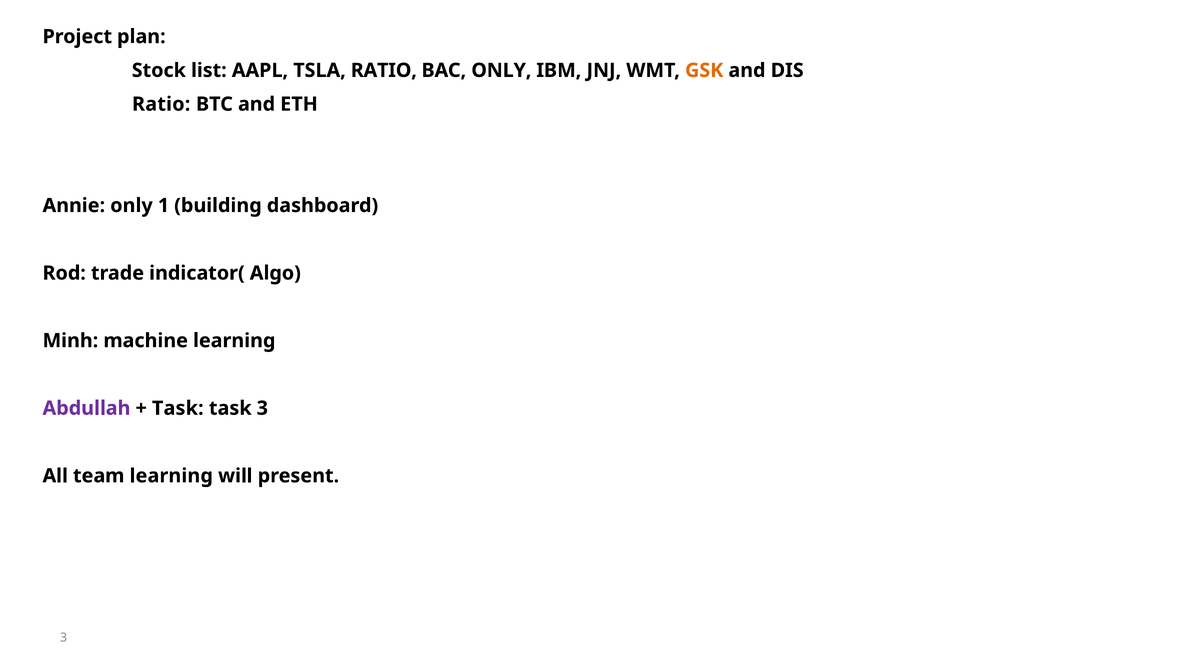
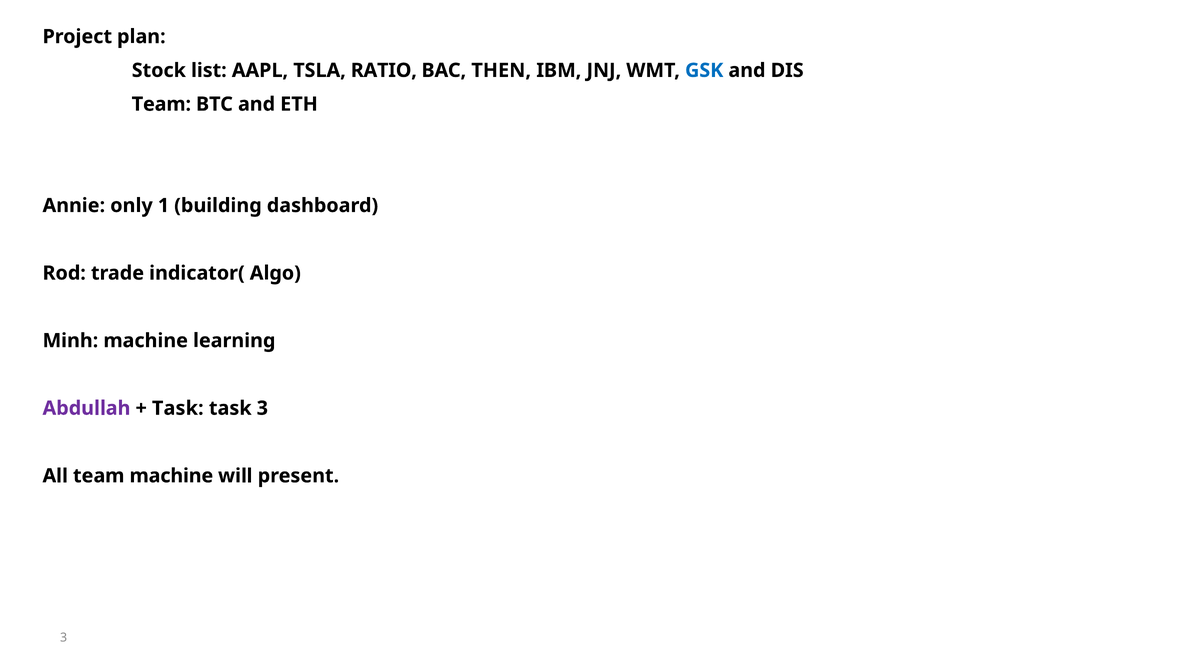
BAC ONLY: ONLY -> THEN
GSK colour: orange -> blue
Ratio at (161, 104): Ratio -> Team
team learning: learning -> machine
